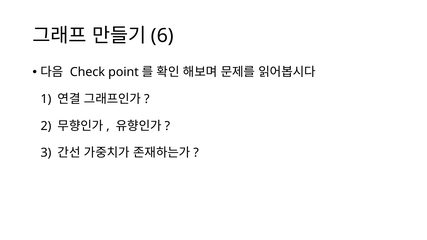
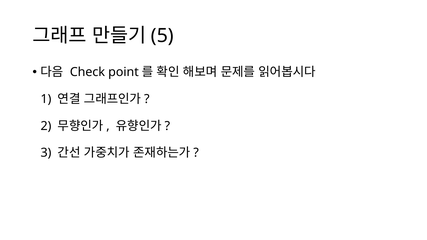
6: 6 -> 5
